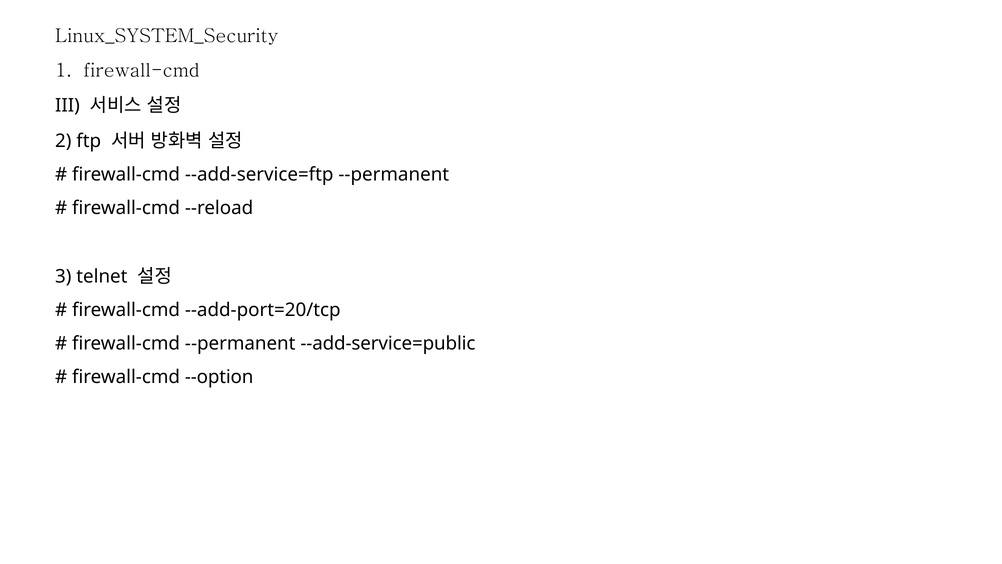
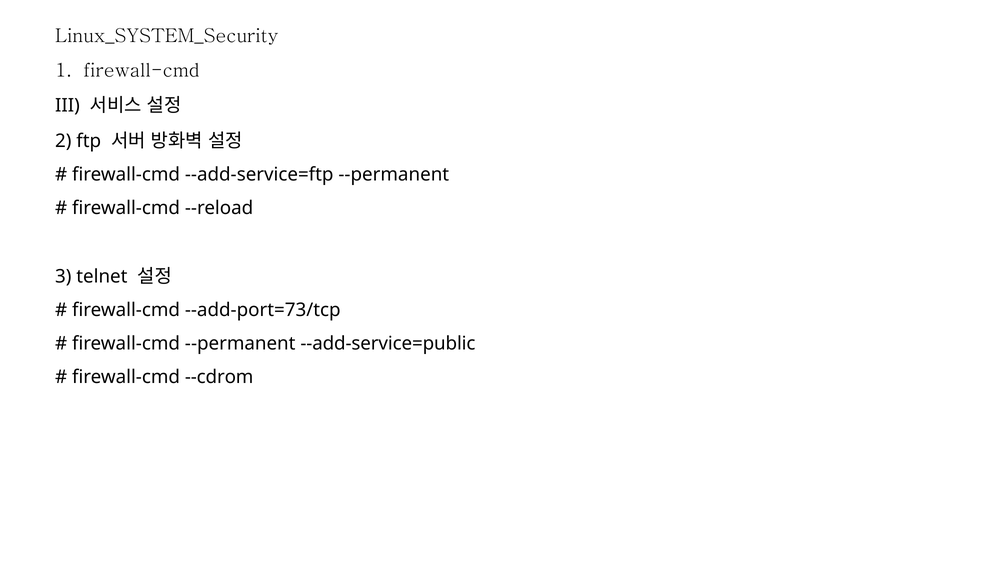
--add-port=20/tcp: --add-port=20/tcp -> --add-port=73/tcp
--option: --option -> --cdrom
